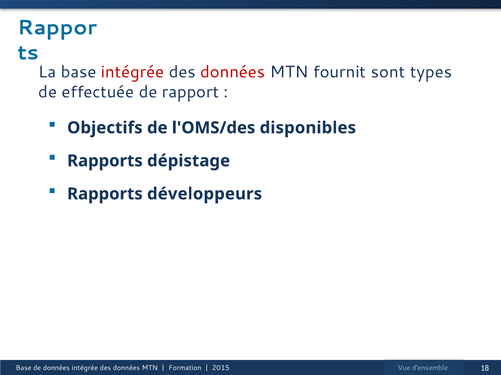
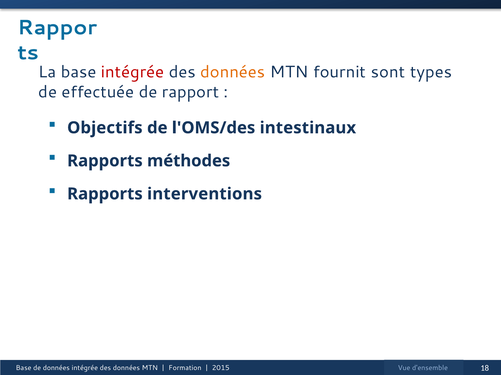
données at (233, 72) colour: red -> orange
disponibles: disponibles -> intestinaux
dépistage: dépistage -> méthodes
développeurs: développeurs -> interventions
